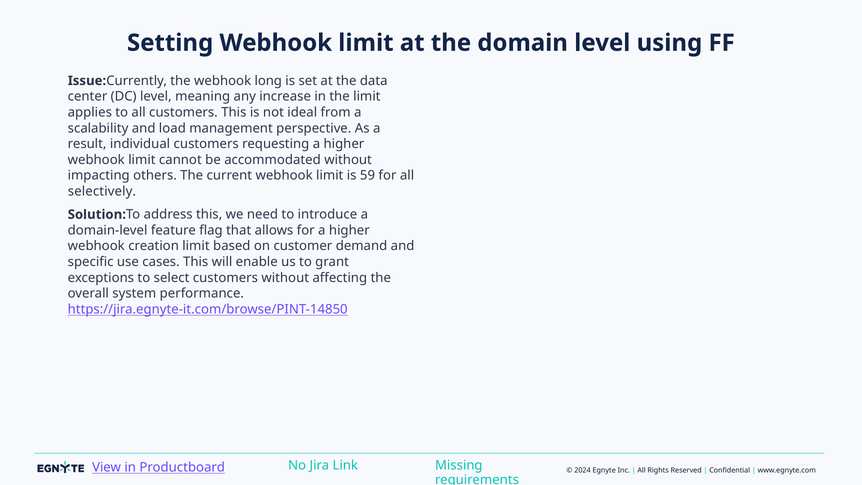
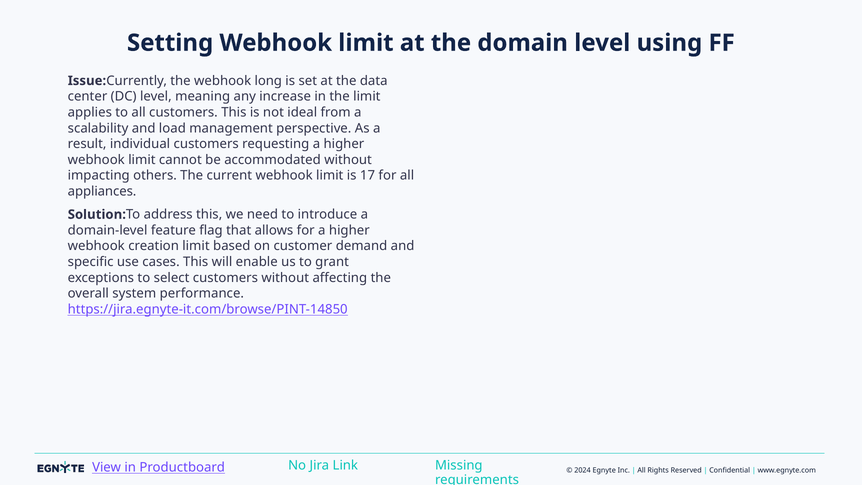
59: 59 -> 17
selectively: selectively -> appliances
